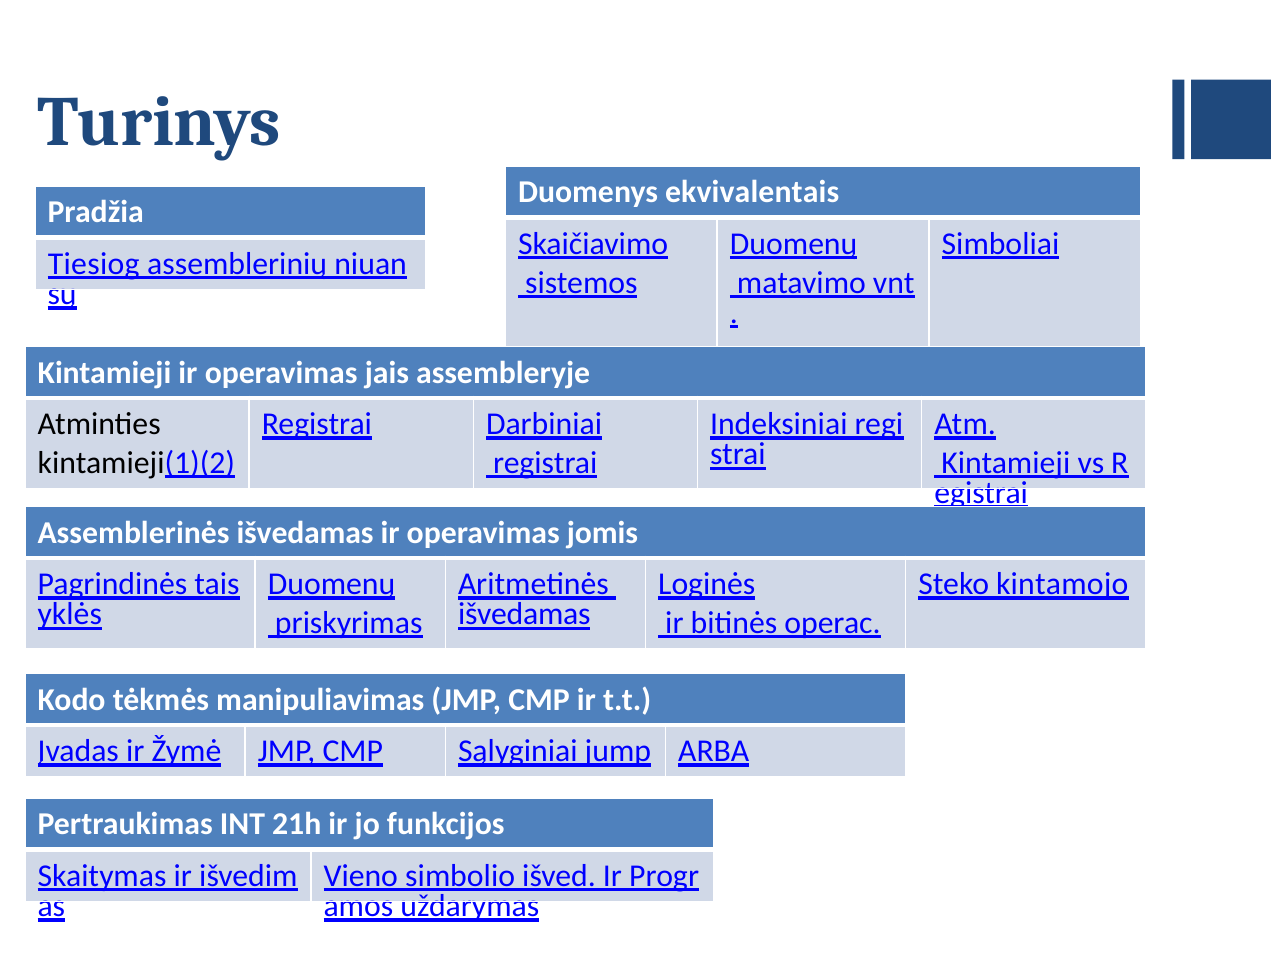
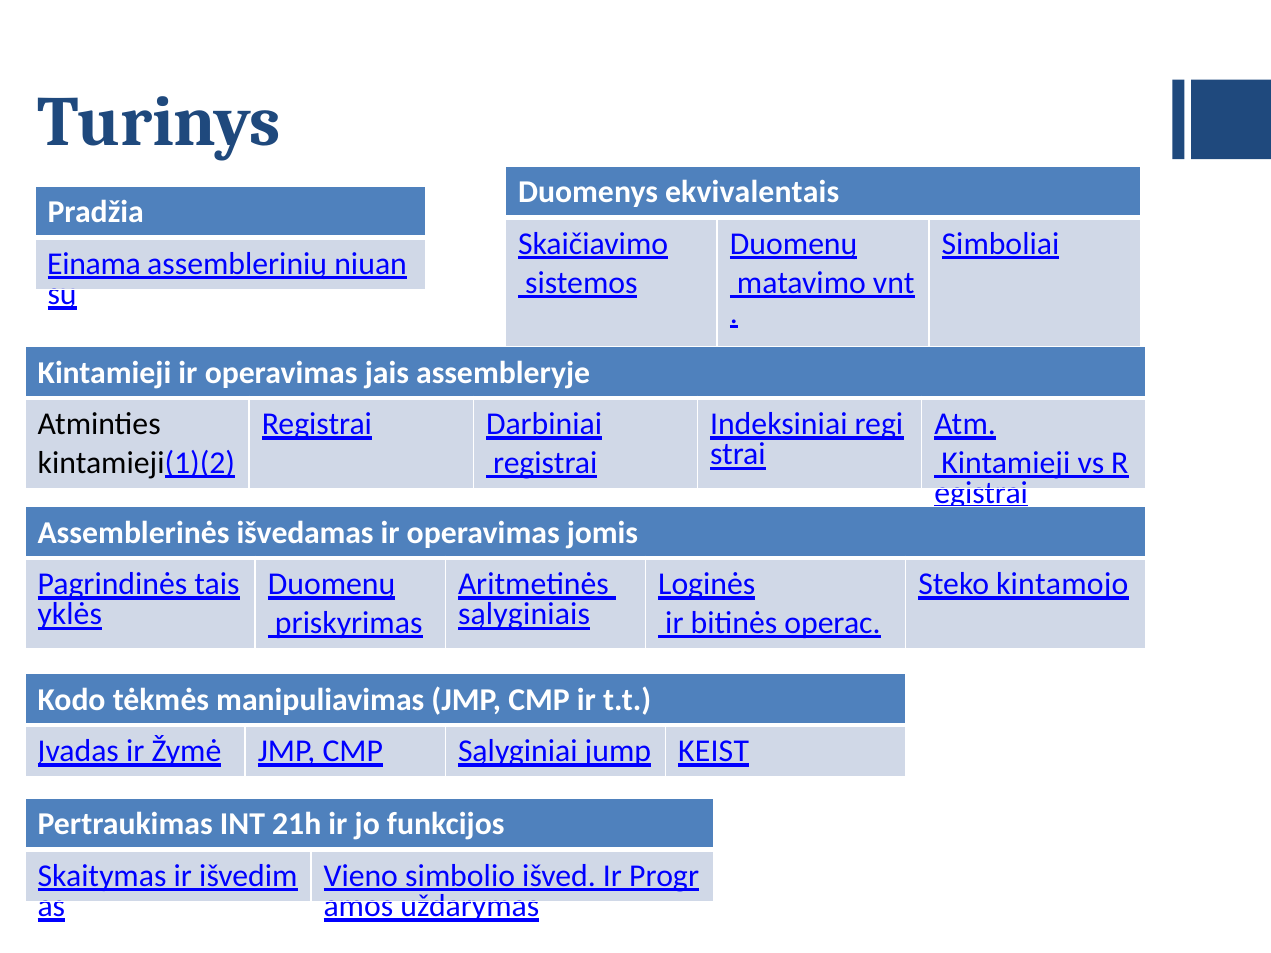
Tiesiog: Tiesiog -> Einama
išvedamas at (524, 615): išvedamas -> sąlyginiais
ARBA: ARBA -> KEIST
